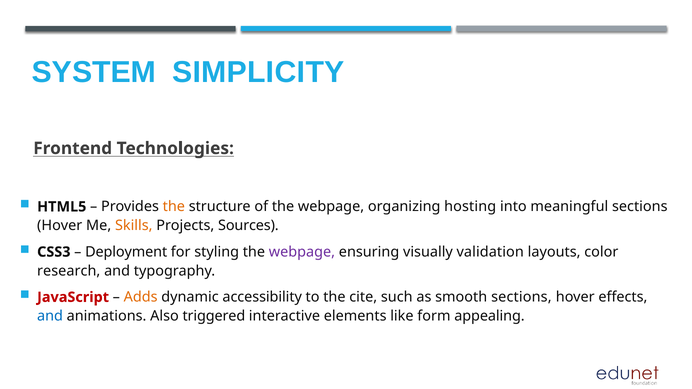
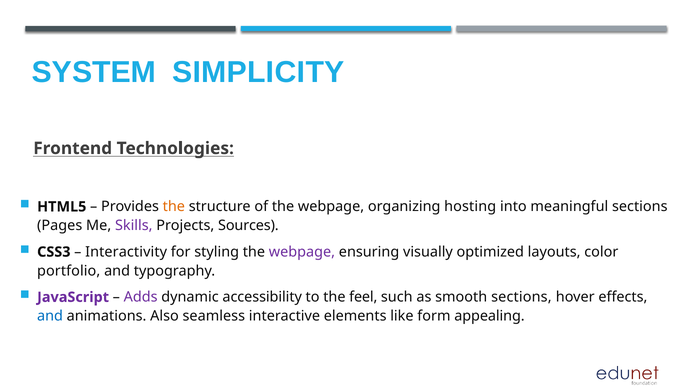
Hover at (60, 226): Hover -> Pages
Skills colour: orange -> purple
Deployment: Deployment -> Interactivity
validation: validation -> optimized
research: research -> portfolio
JavaScript colour: red -> purple
Adds colour: orange -> purple
cite: cite -> feel
triggered: triggered -> seamless
